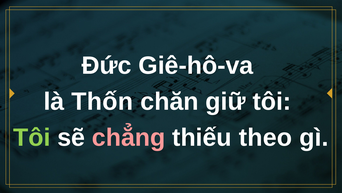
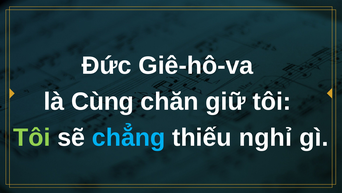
Thốn: Thốn -> Cùng
chẳng colour: pink -> light blue
theo: theo -> nghỉ
